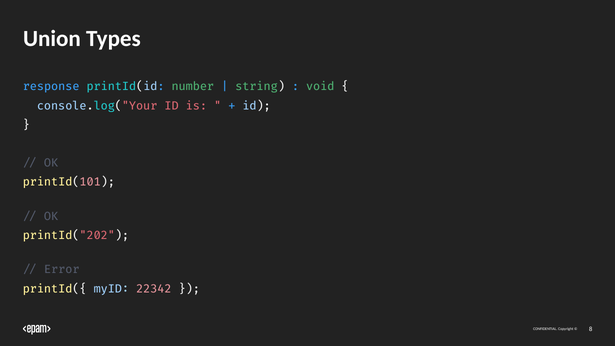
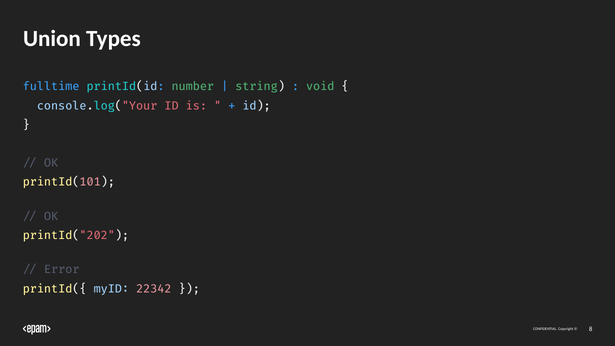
response: response -> fulltime
